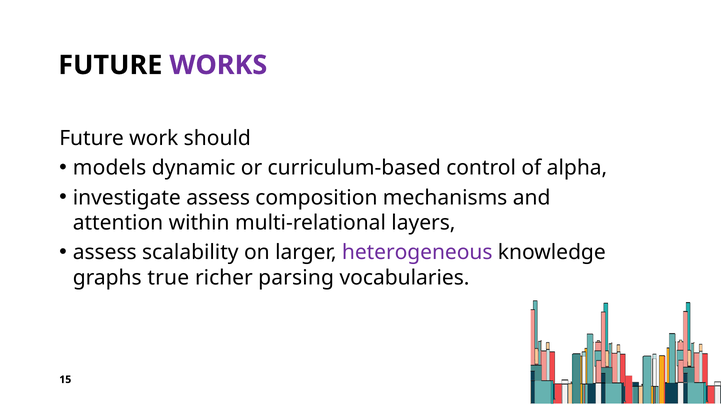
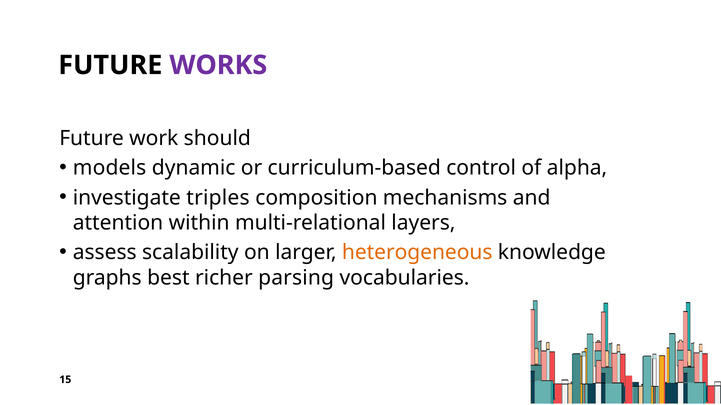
investigate assess: assess -> triples
heterogeneous colour: purple -> orange
true: true -> best
